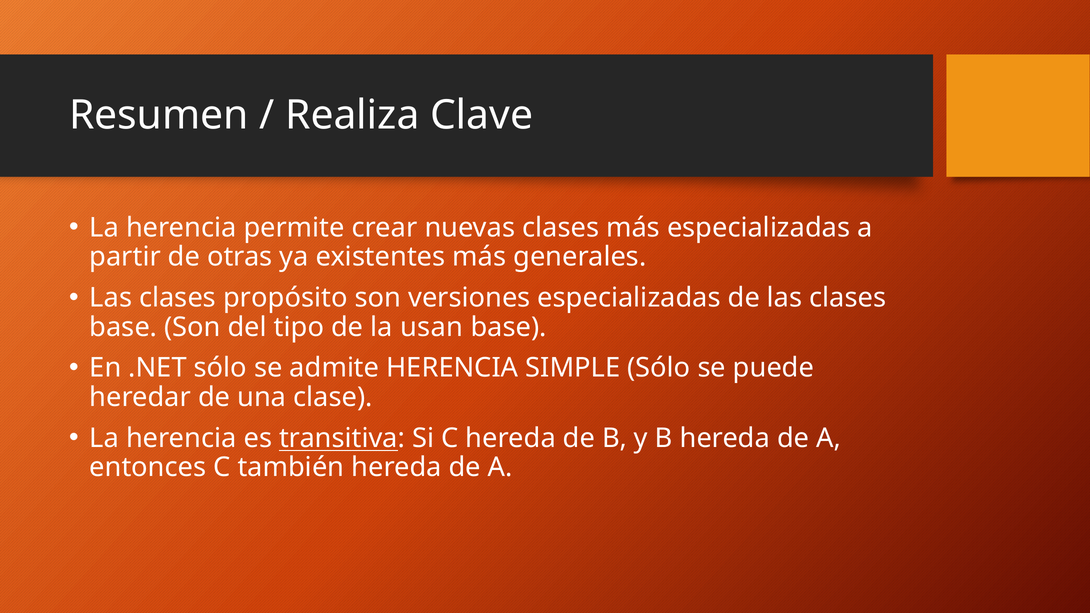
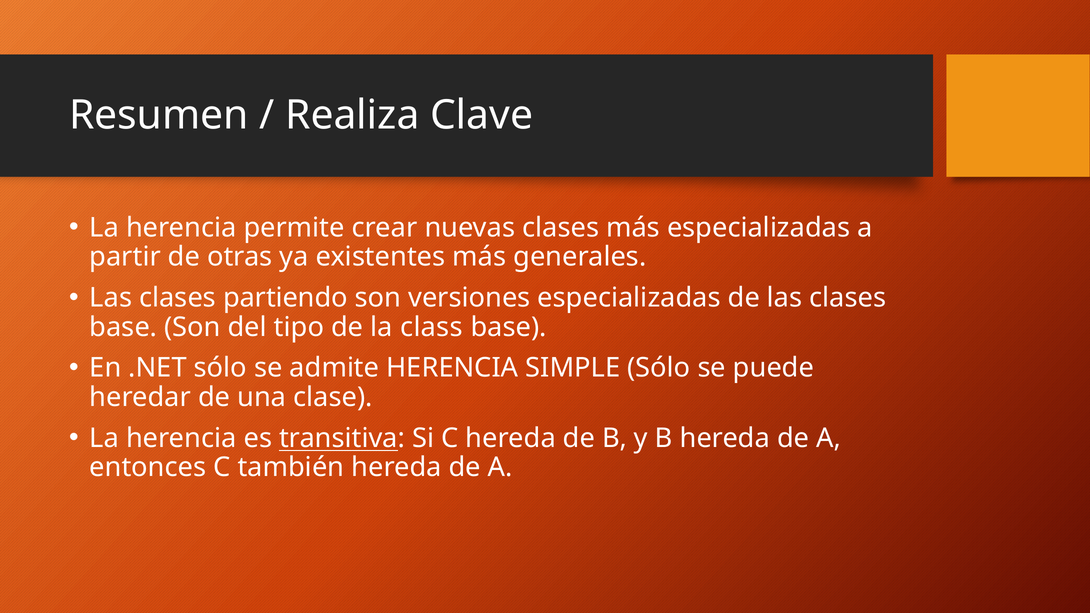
propósito: propósito -> partiendo
usan: usan -> class
